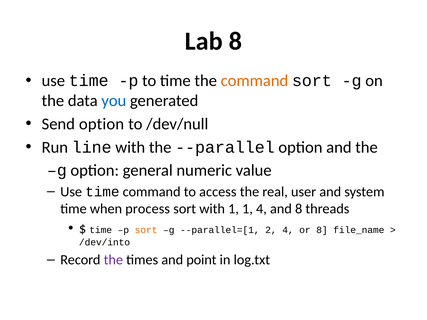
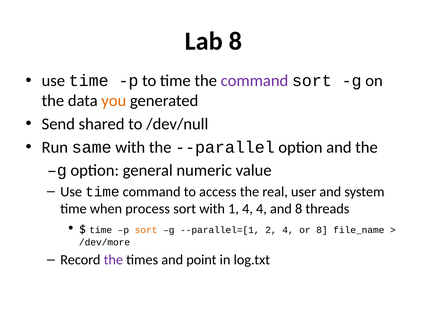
command at (254, 81) colour: orange -> purple
you colour: blue -> orange
Send option: option -> shared
line: line -> same
1 1: 1 -> 4
/dev/into: /dev/into -> /dev/more
